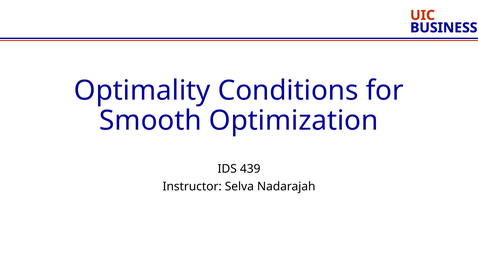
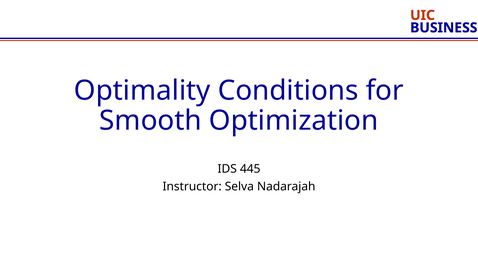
439: 439 -> 445
